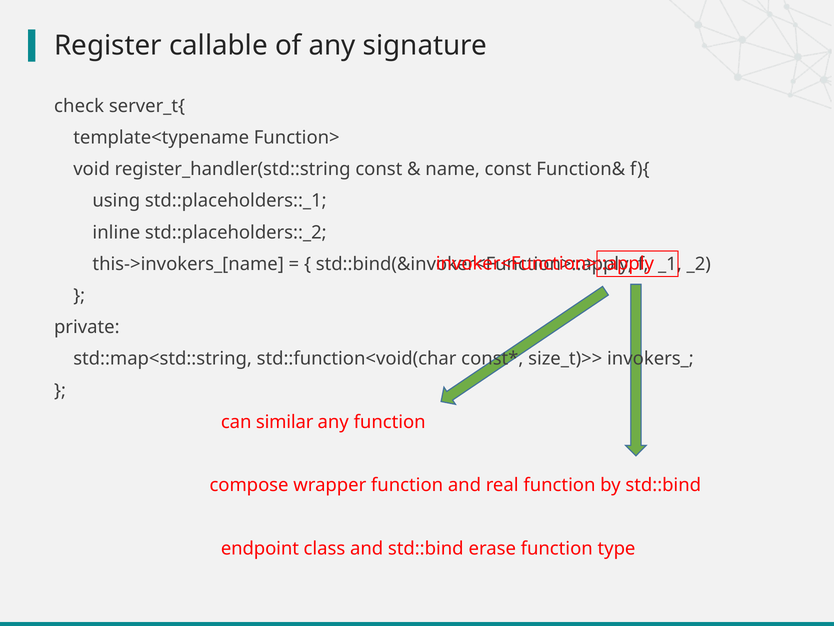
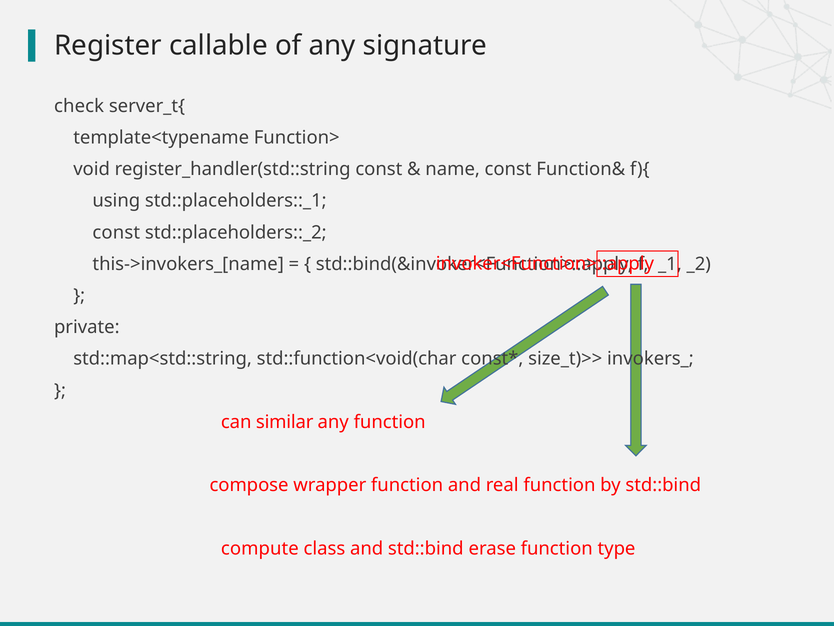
inline at (116, 232): inline -> const
endpoint: endpoint -> compute
